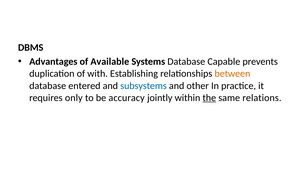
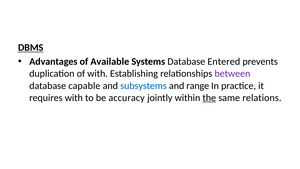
DBMS underline: none -> present
Capable: Capable -> Entered
between colour: orange -> purple
entered: entered -> capable
other: other -> range
requires only: only -> with
